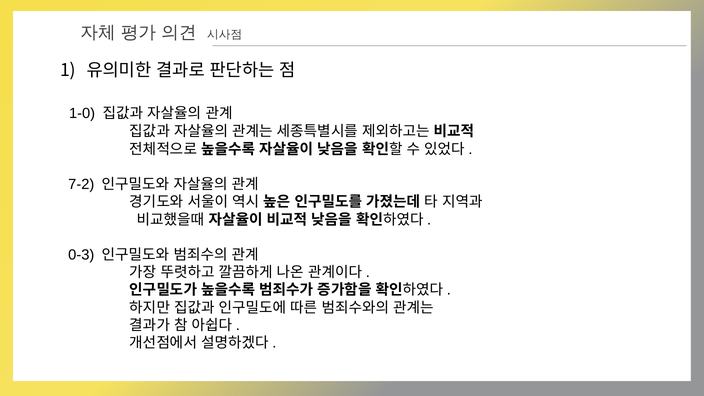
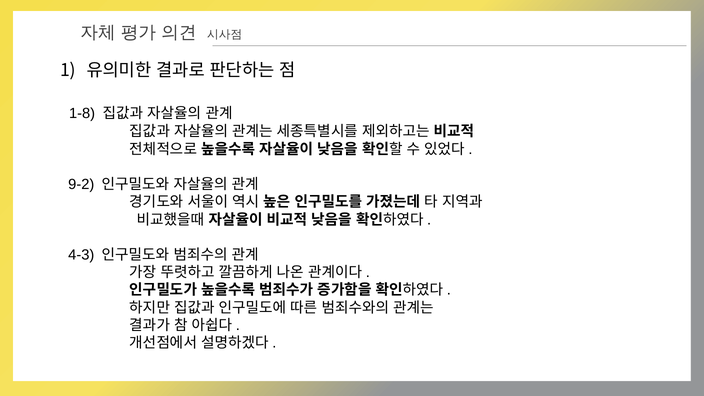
1-0: 1-0 -> 1-8
7-2: 7-2 -> 9-2
0-3: 0-3 -> 4-3
